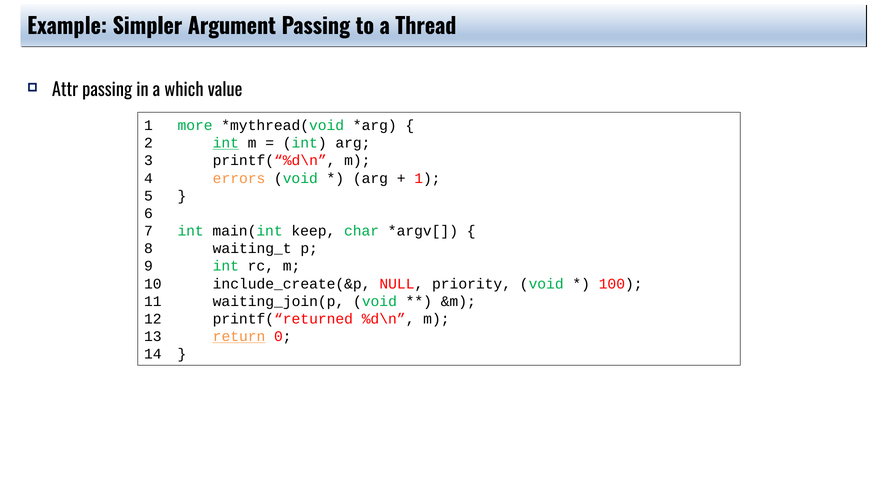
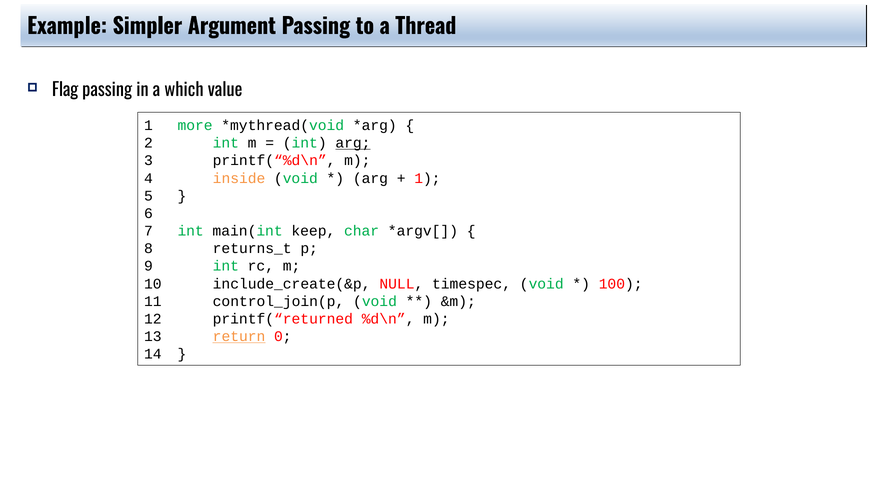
Attr: Attr -> Flag
int at (226, 143) underline: present -> none
arg at (353, 143) underline: none -> present
errors: errors -> inside
waiting_t: waiting_t -> returns_t
priority: priority -> timespec
waiting_join(p: waiting_join(p -> control_join(p
